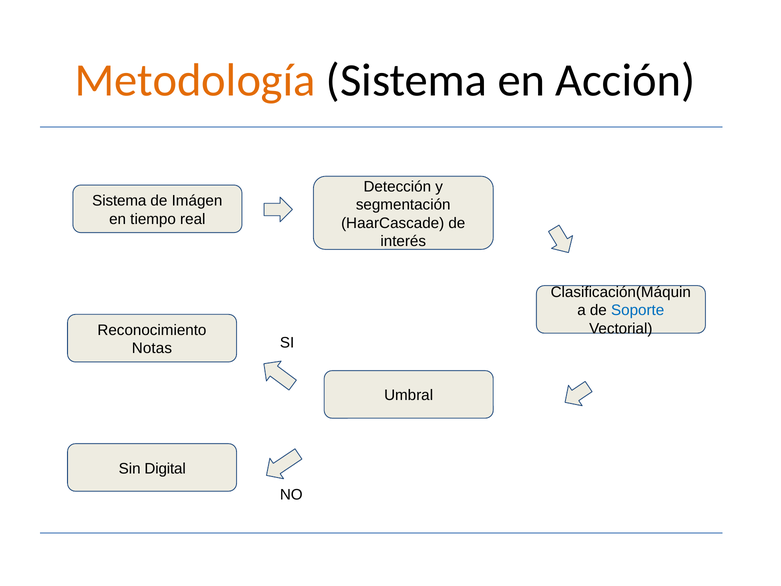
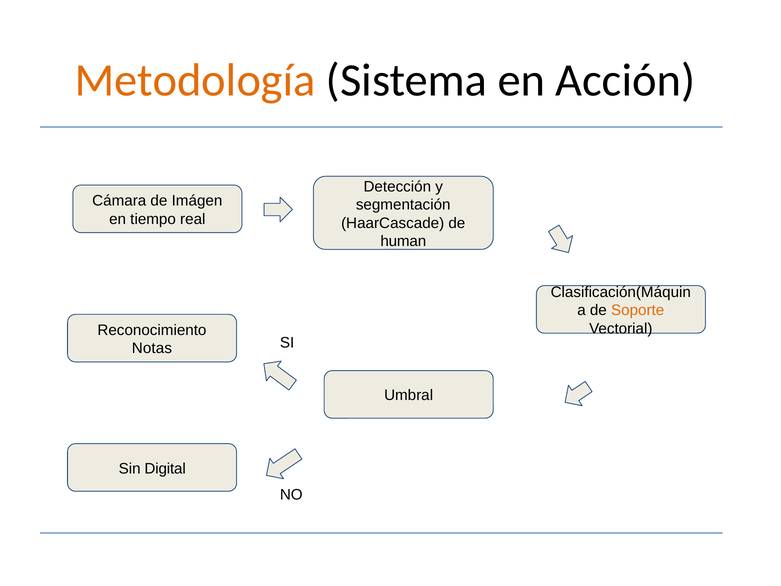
Sistema at (119, 201): Sistema -> Cámara
interés: interés -> human
Soporte colour: blue -> orange
